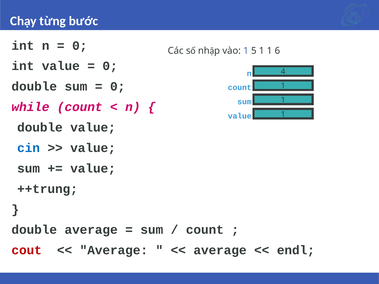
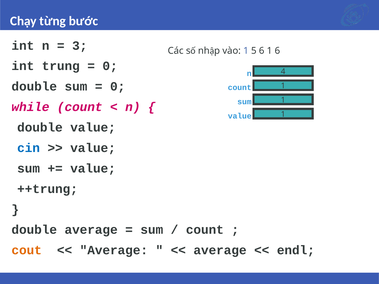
0 at (80, 46): 0 -> 3
5 1: 1 -> 6
int value: value -> trung
cout colour: red -> orange
